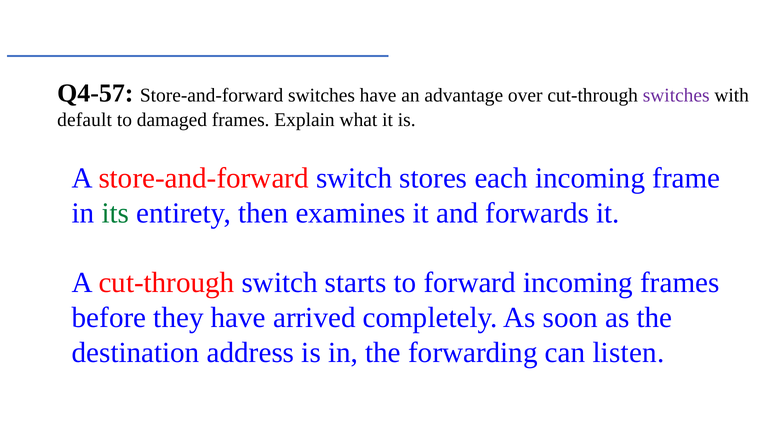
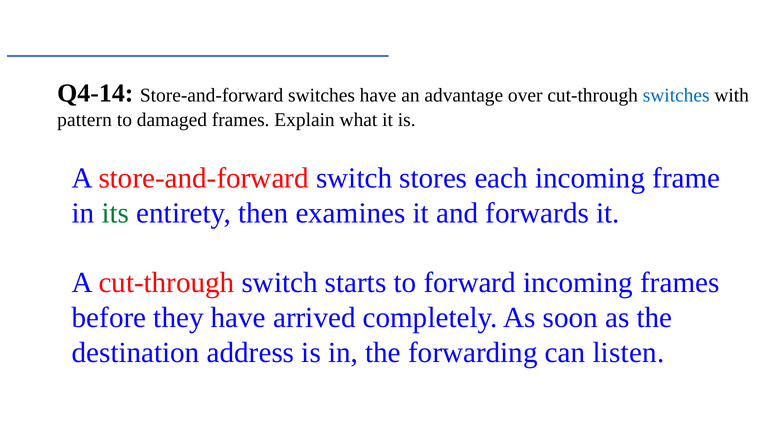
Q4-57: Q4-57 -> Q4-14
switches at (676, 95) colour: purple -> blue
default: default -> pattern
